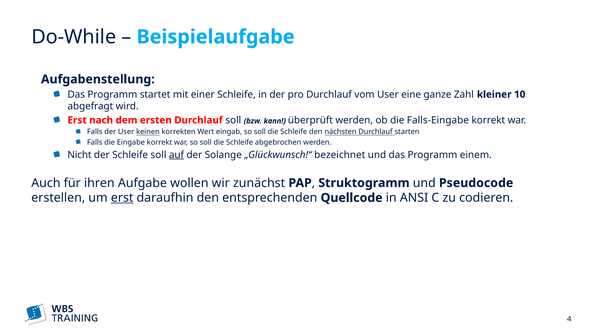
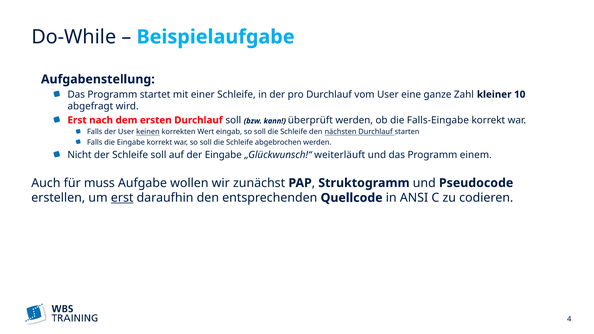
auf underline: present -> none
der Solange: Solange -> Eingabe
bezeichnet: bezeichnet -> weiterläuft
ihren: ihren -> muss
